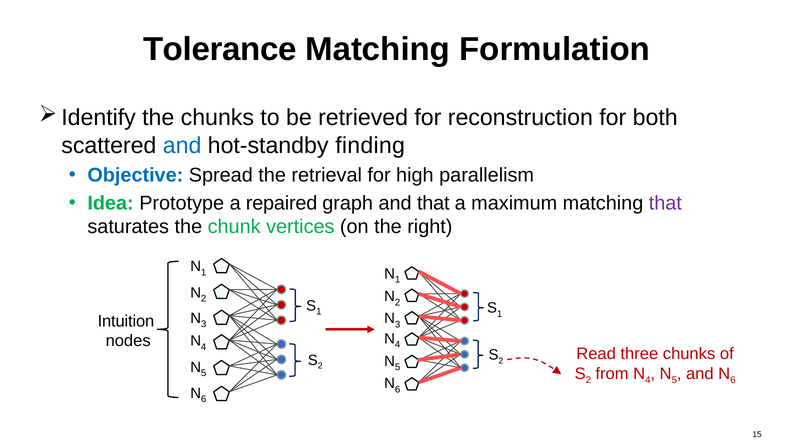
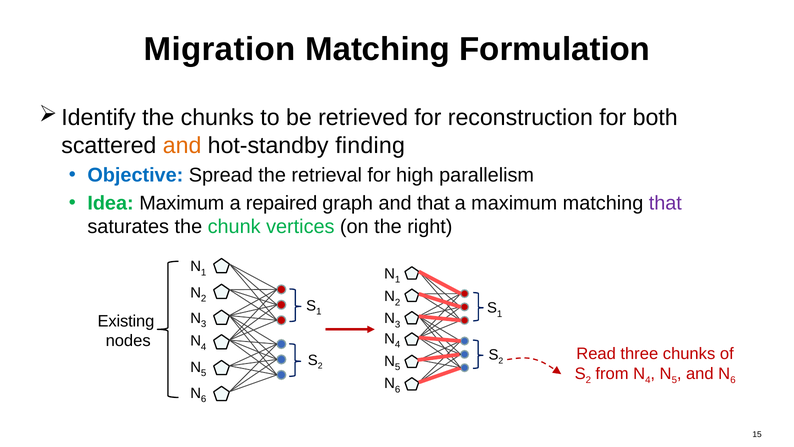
Tolerance: Tolerance -> Migration
and at (182, 146) colour: blue -> orange
Idea Prototype: Prototype -> Maximum
Intuition: Intuition -> Existing
